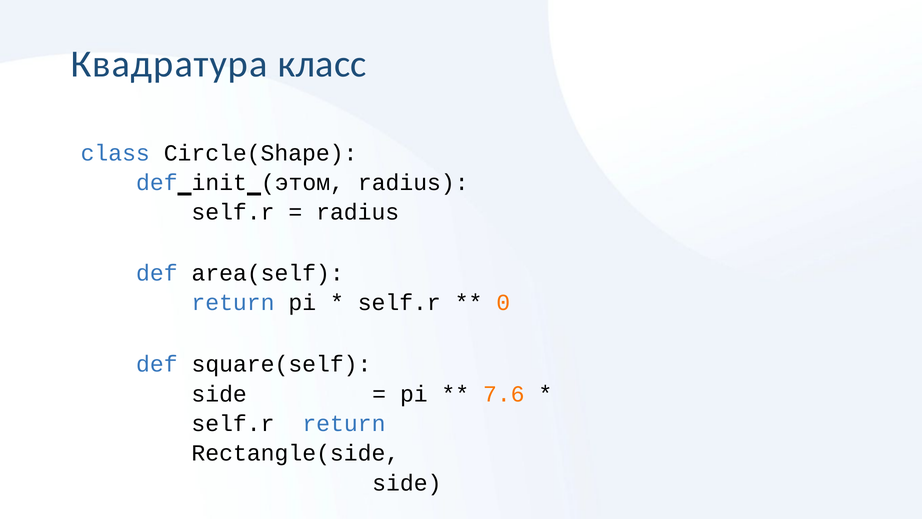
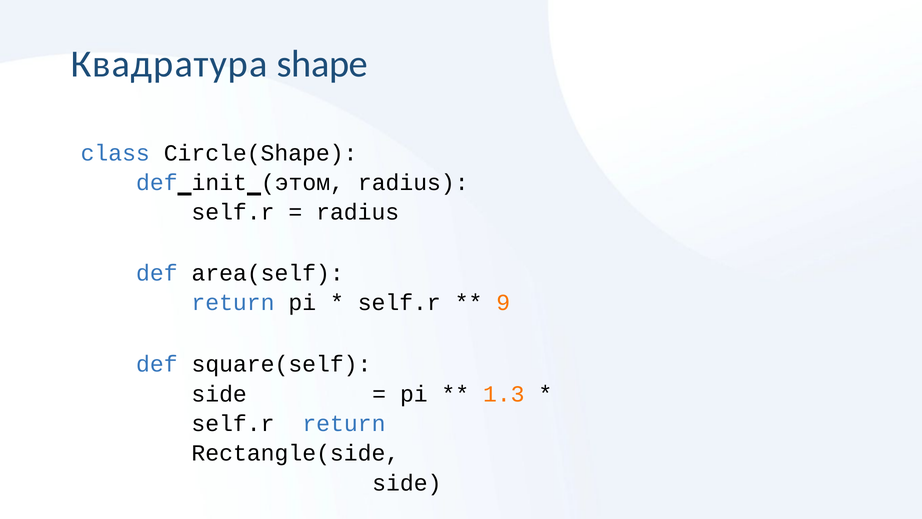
класс: класс -> shape
0: 0 -> 9
7.6: 7.6 -> 1.3
